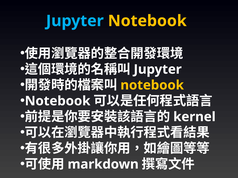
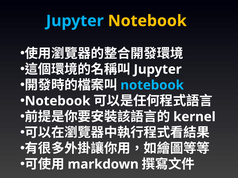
notebook at (152, 85) colour: yellow -> light blue
